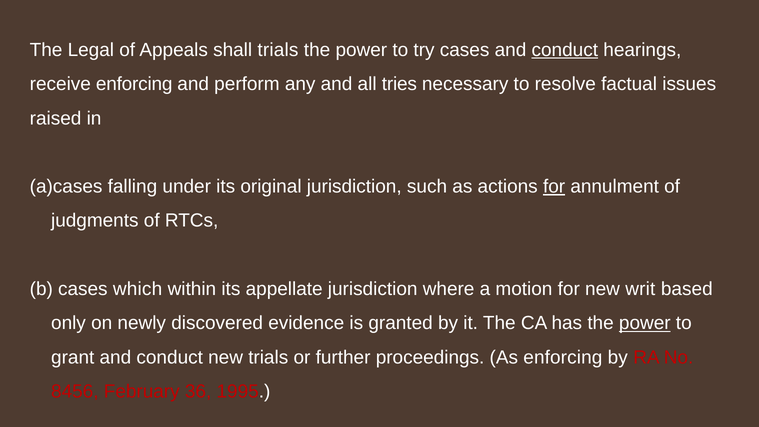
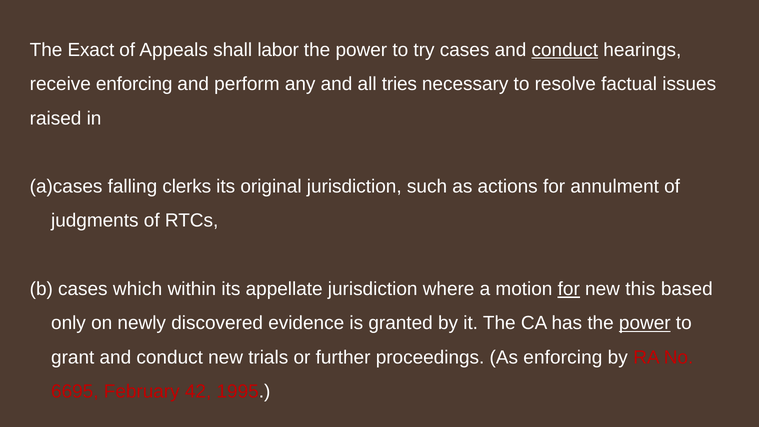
Legal: Legal -> Exact
shall trials: trials -> labor
under: under -> clerks
for at (554, 187) underline: present -> none
for at (569, 289) underline: none -> present
writ: writ -> this
8456: 8456 -> 6695
36: 36 -> 42
